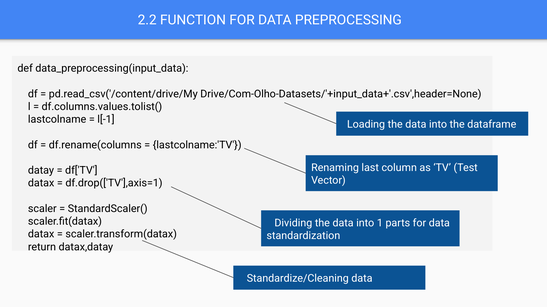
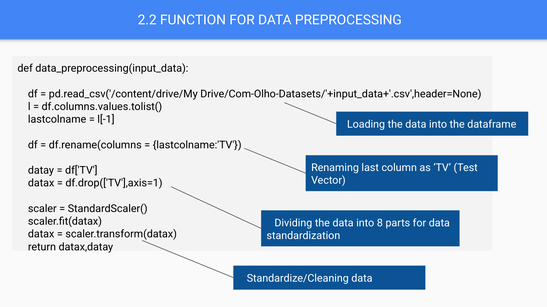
1: 1 -> 8
